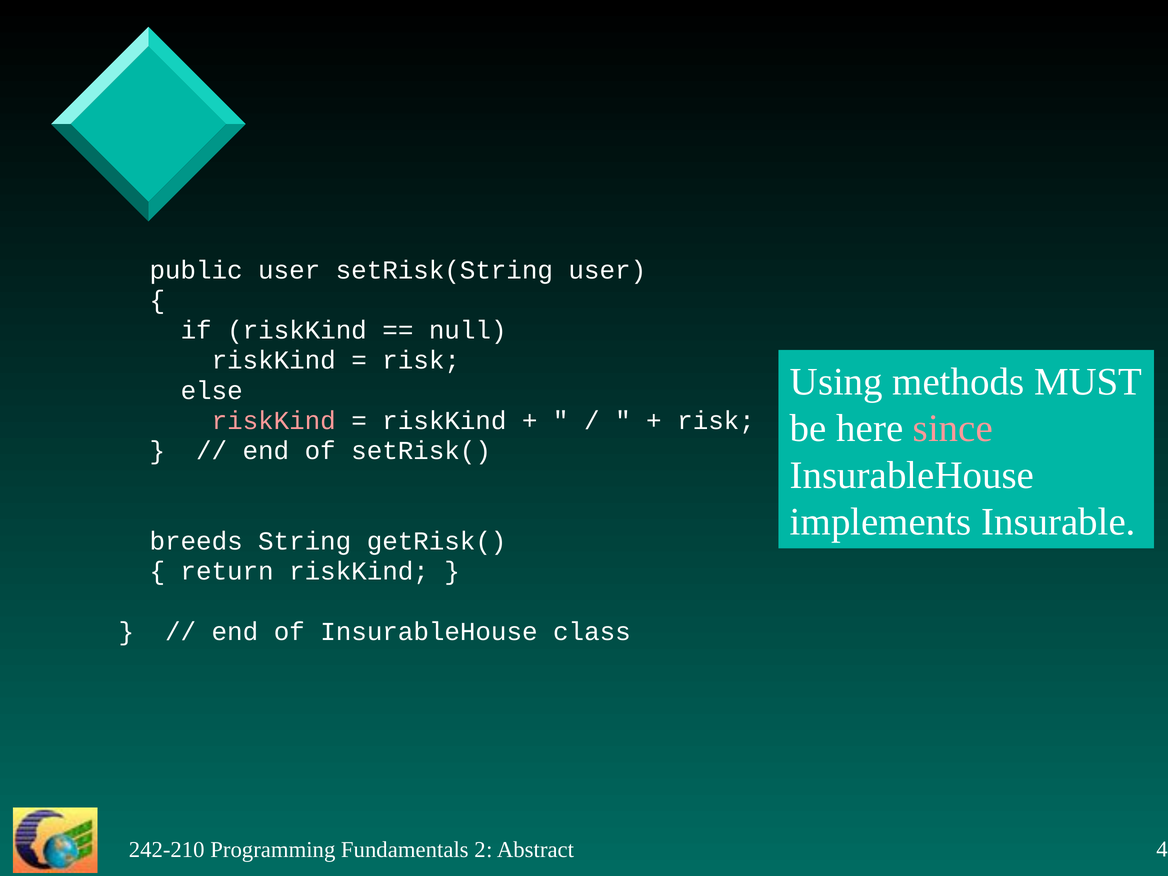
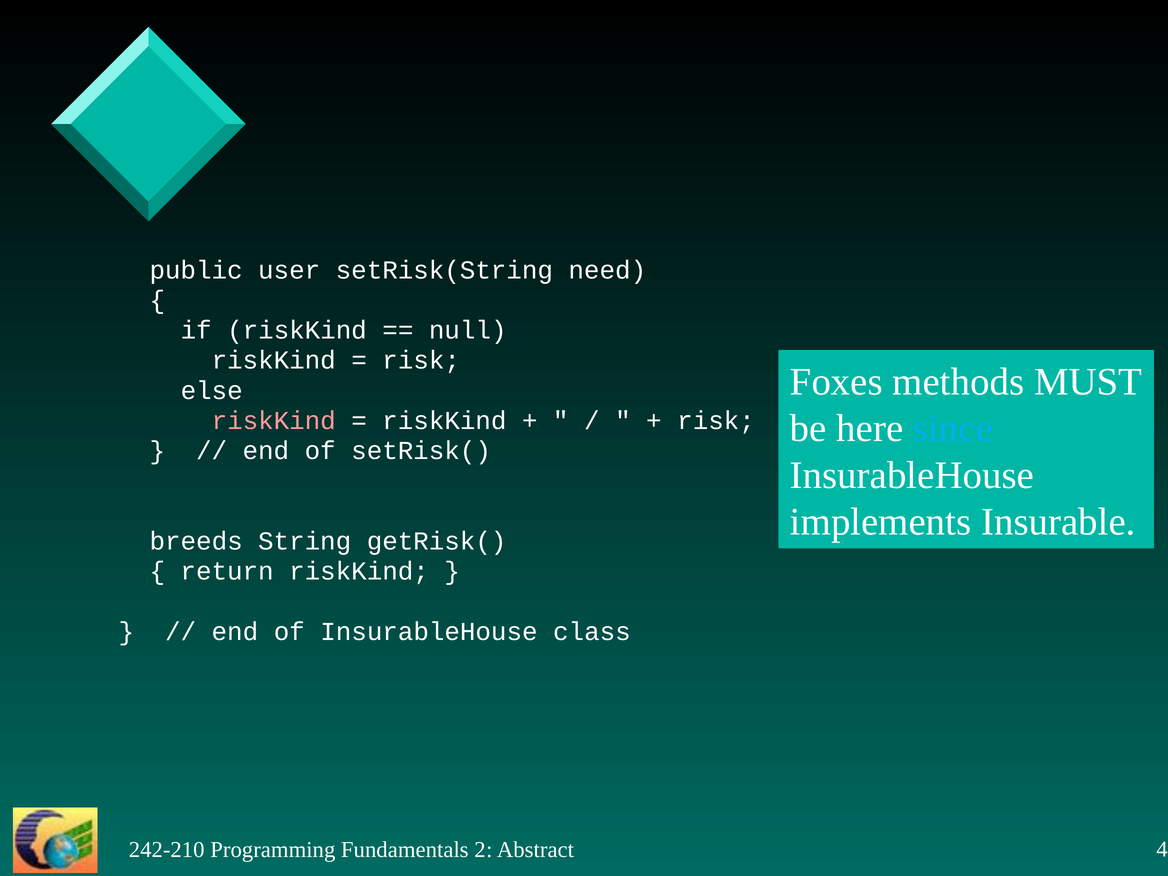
setRisk(String user: user -> need
Using: Using -> Foxes
since colour: pink -> light blue
